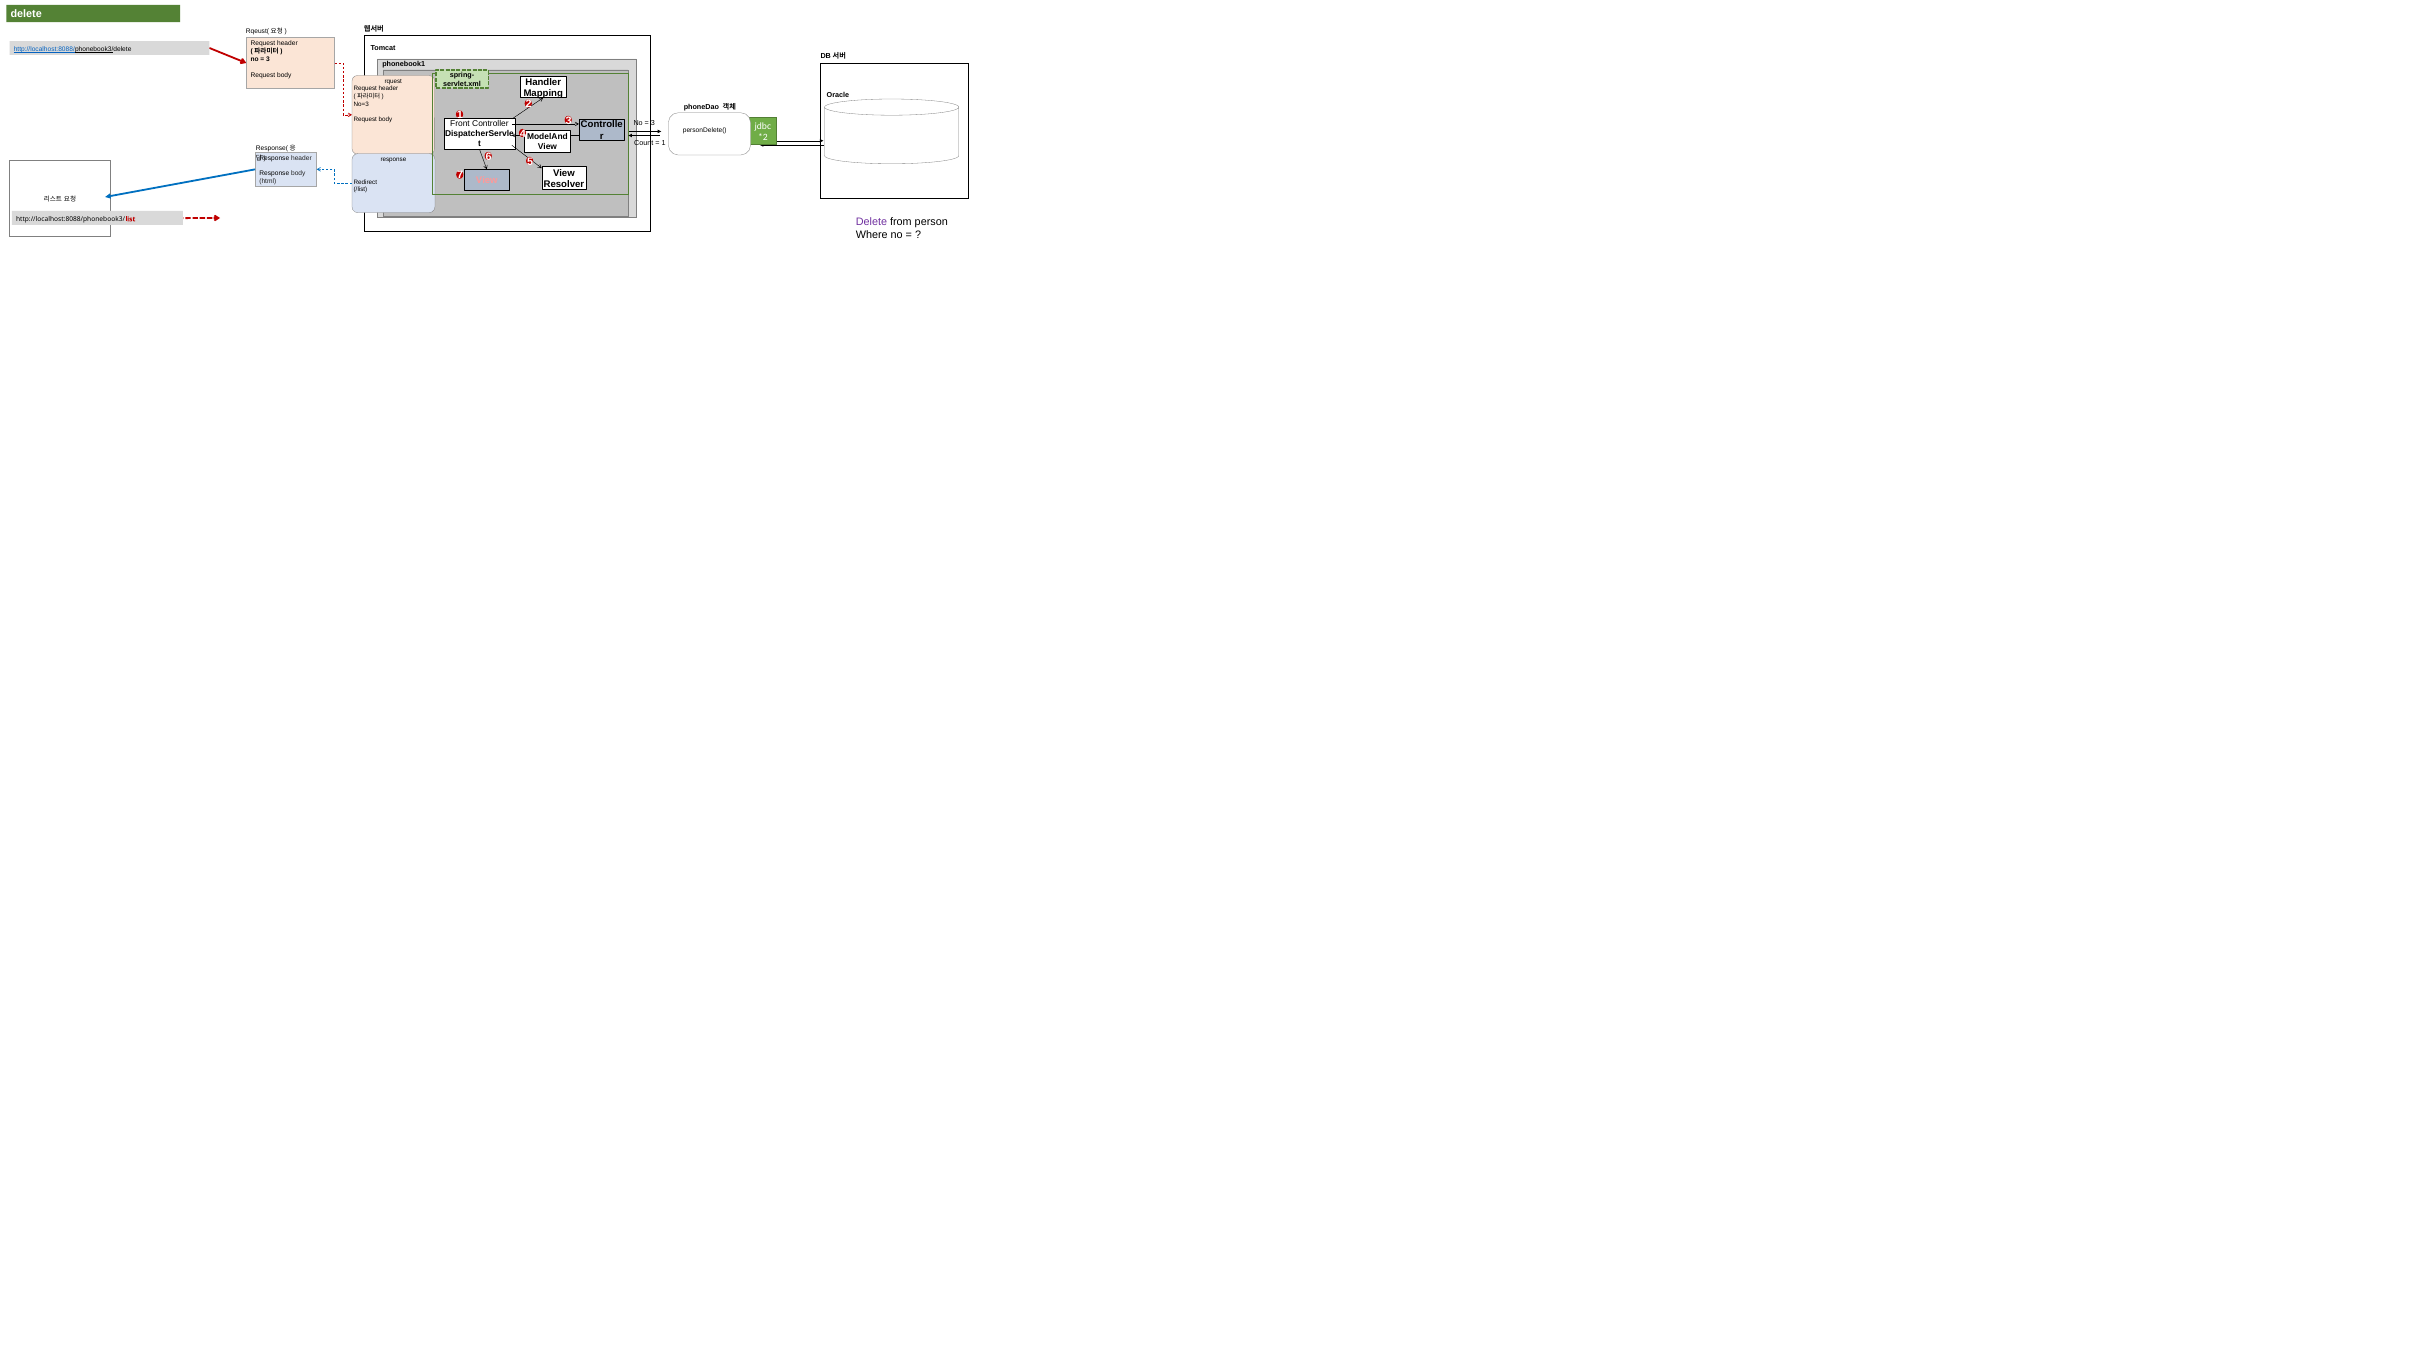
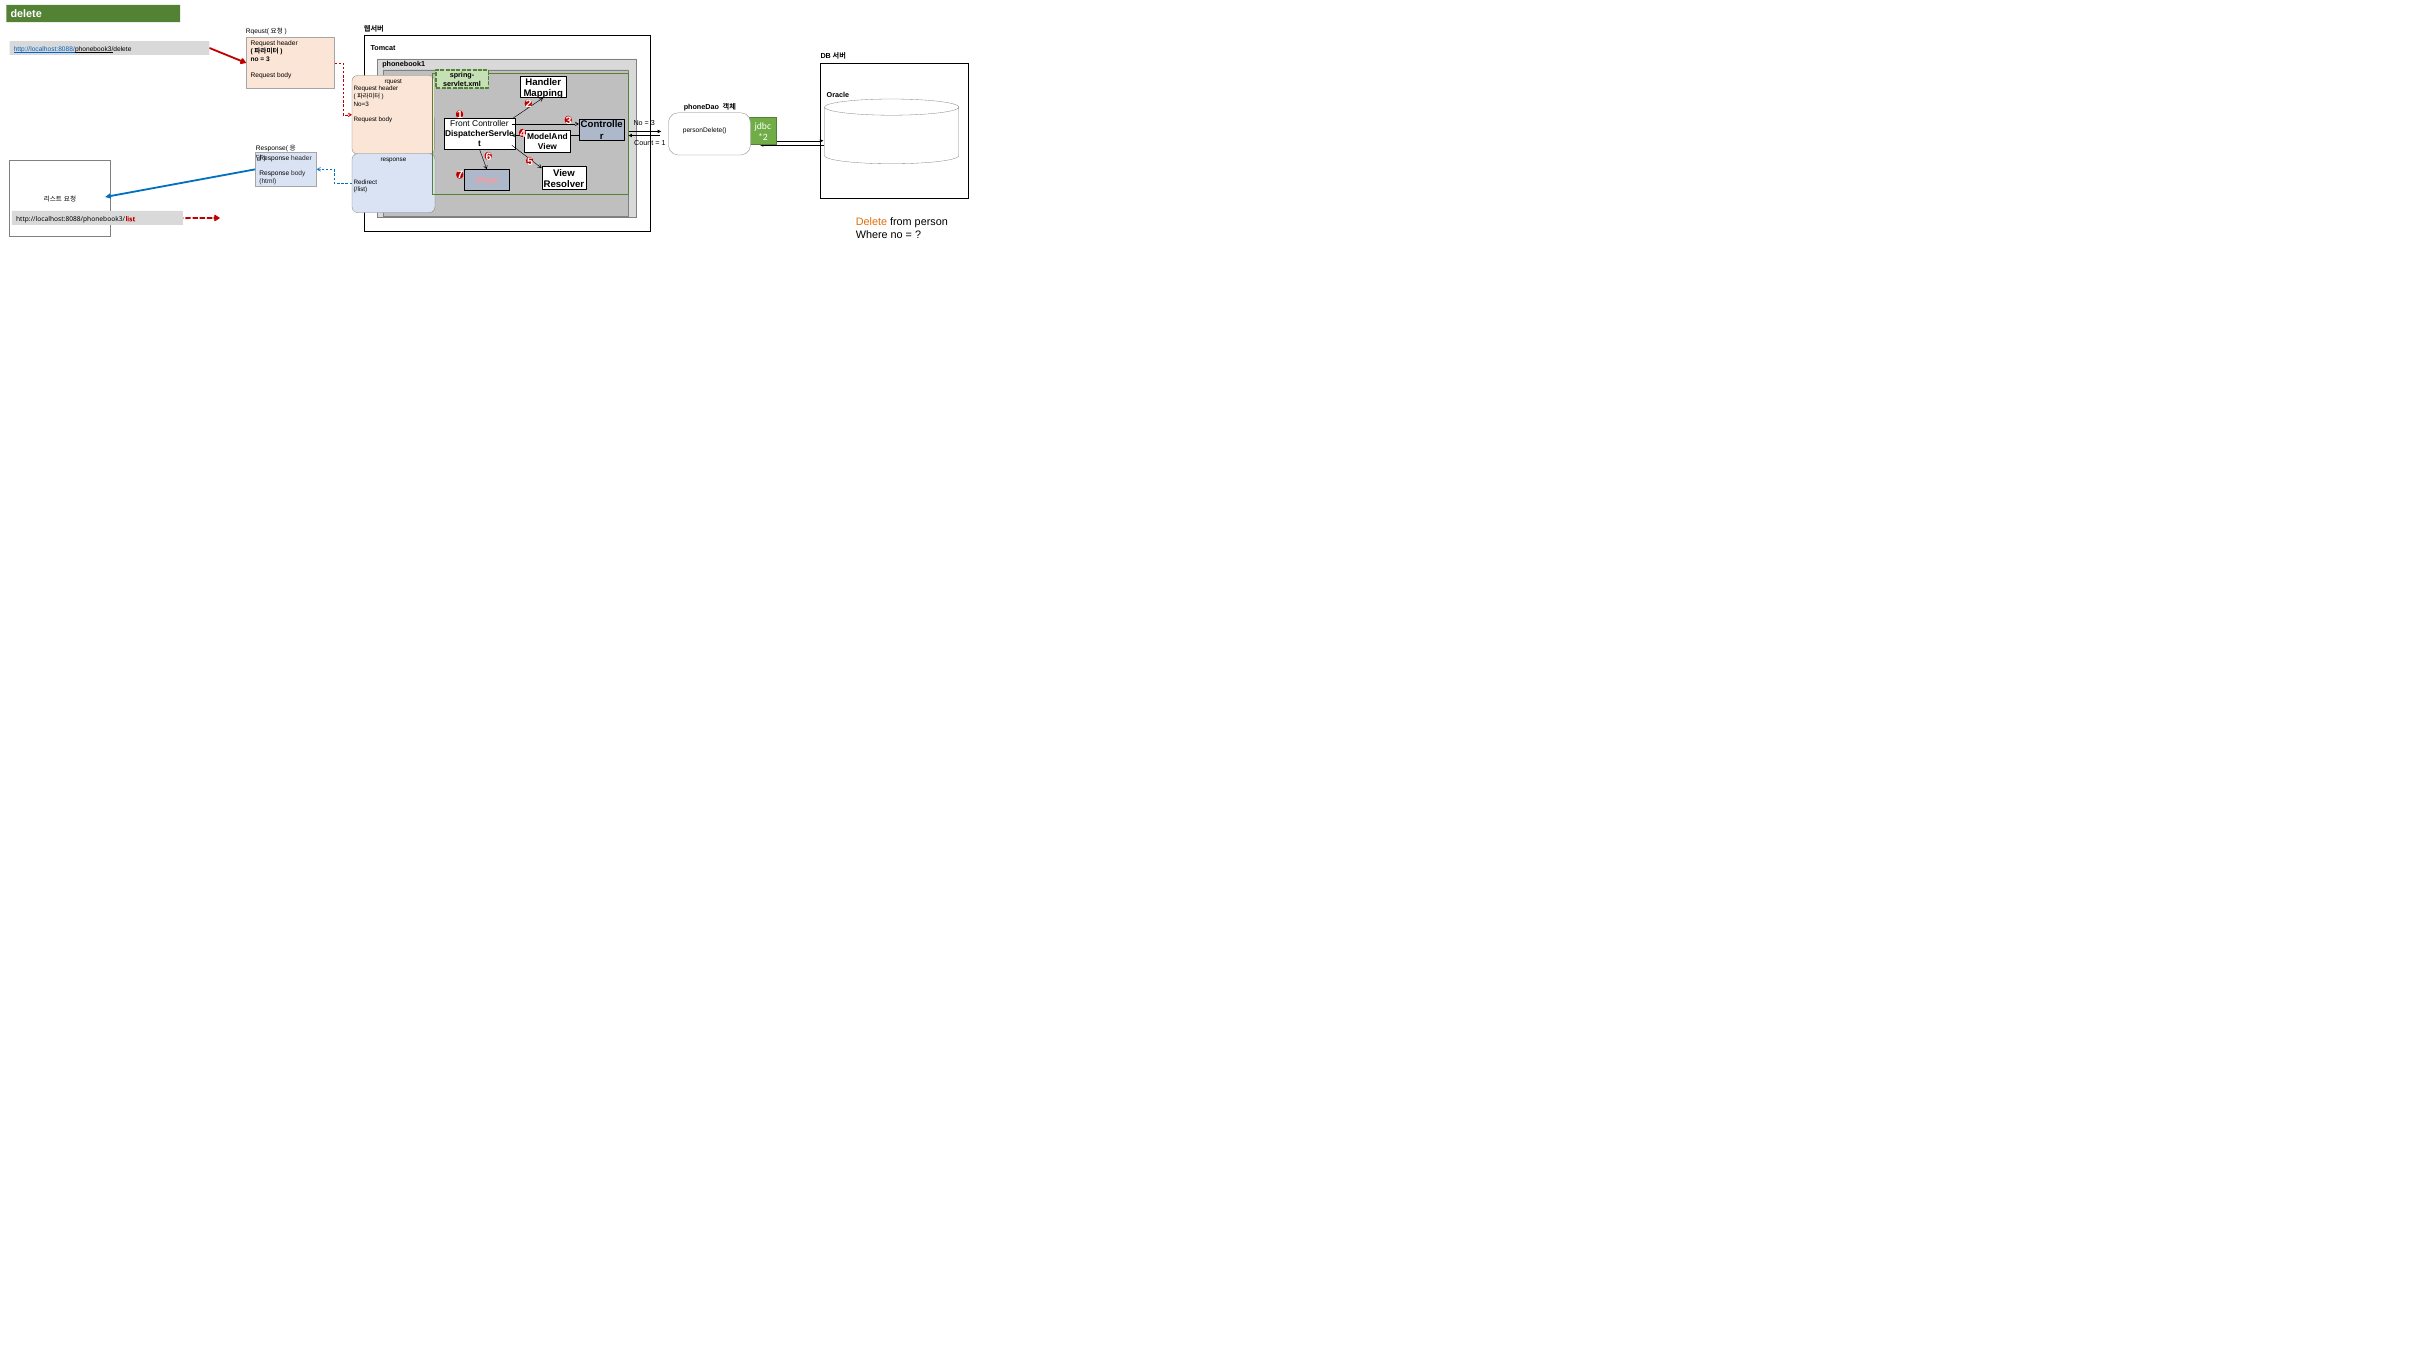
Delete at (872, 222) colour: purple -> orange
